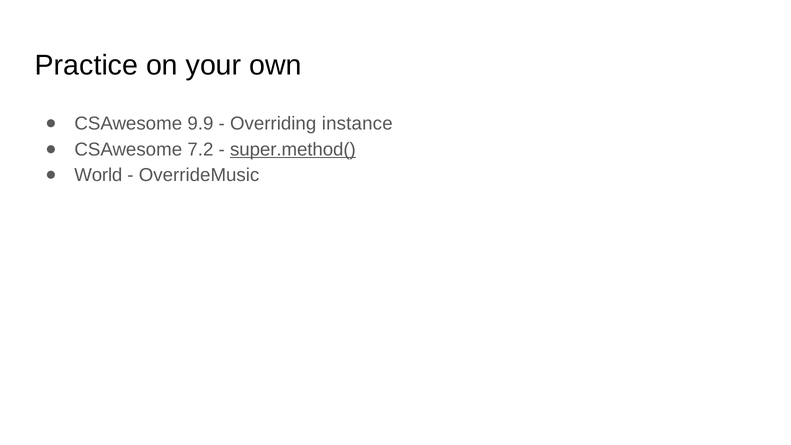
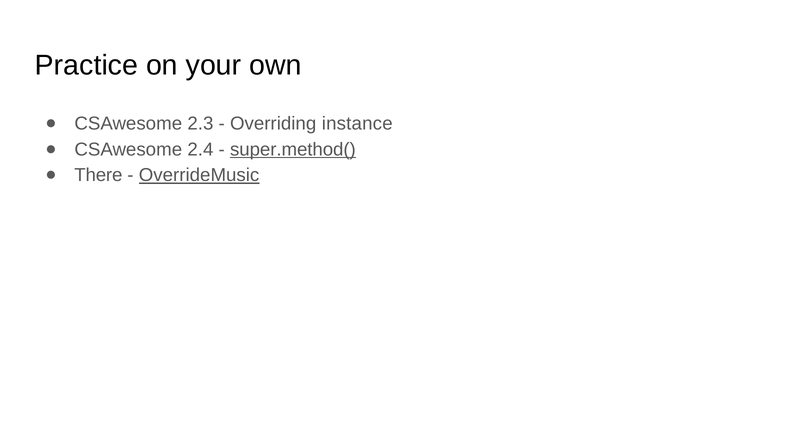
9.9: 9.9 -> 2.3
7.2: 7.2 -> 2.4
World: World -> There
OverrideMusic underline: none -> present
